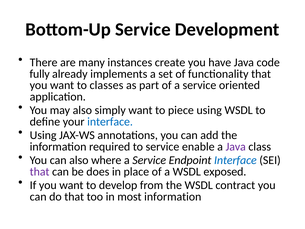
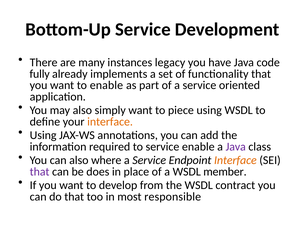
create: create -> legacy
to classes: classes -> enable
interface at (110, 122) colour: blue -> orange
Interface at (235, 160) colour: blue -> orange
exposed: exposed -> member
most information: information -> responsible
